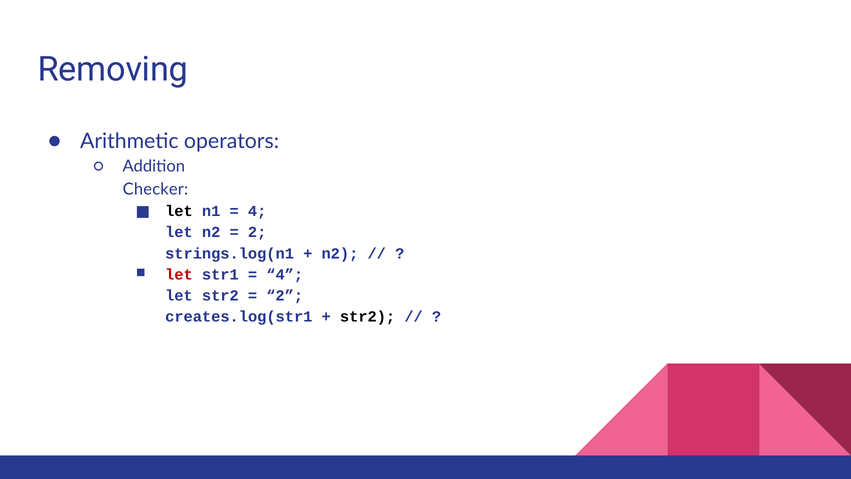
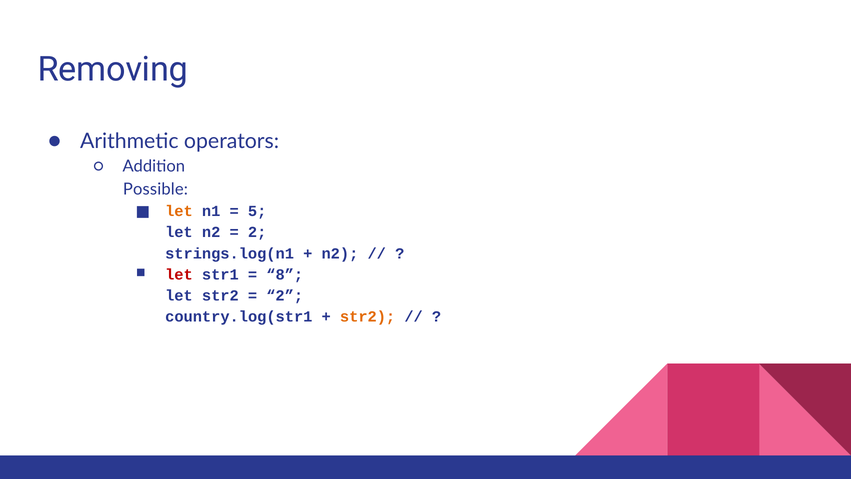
Checker: Checker -> Possible
let at (179, 211) colour: black -> orange
4 at (257, 211): 4 -> 5
4 at (285, 274): 4 -> 8
creates.log(str1: creates.log(str1 -> country.log(str1
str2 at (368, 317) colour: black -> orange
